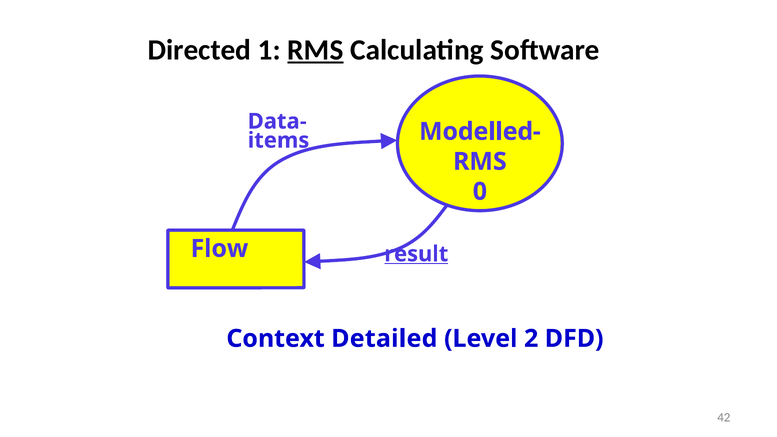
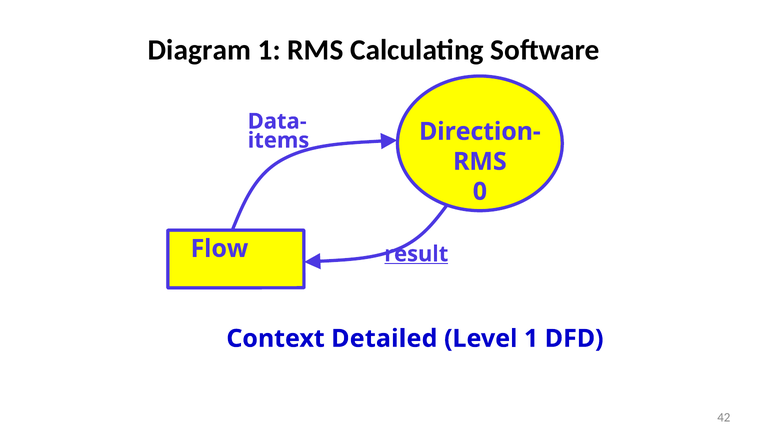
Directed: Directed -> Diagram
RMS at (315, 50) underline: present -> none
Modelled-: Modelled- -> Direction-
Level 2: 2 -> 1
